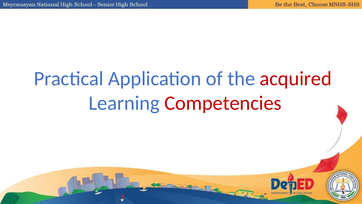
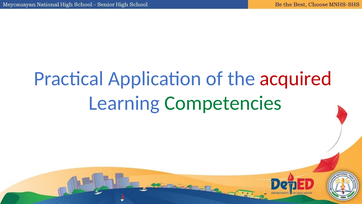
Competencies colour: red -> green
